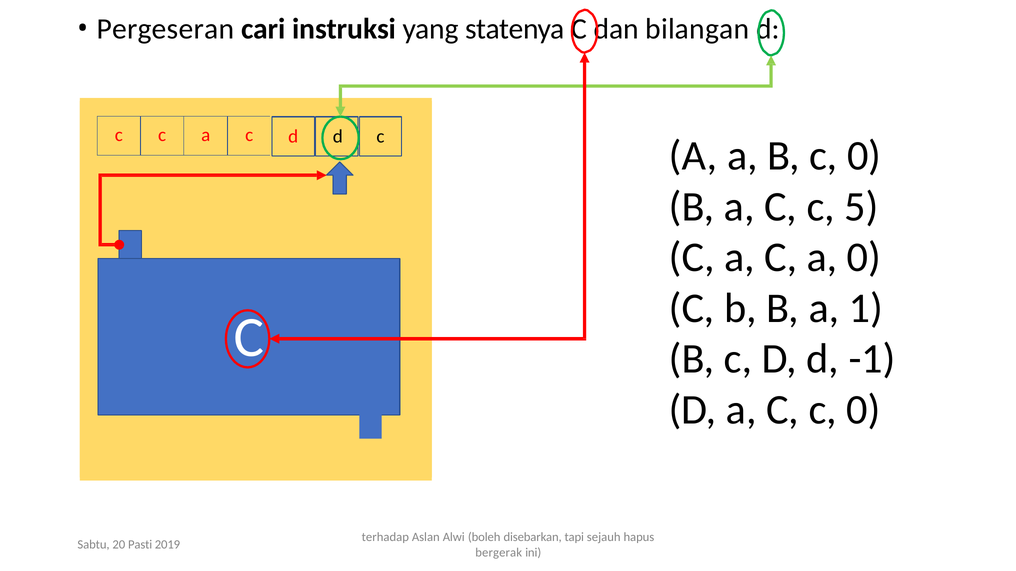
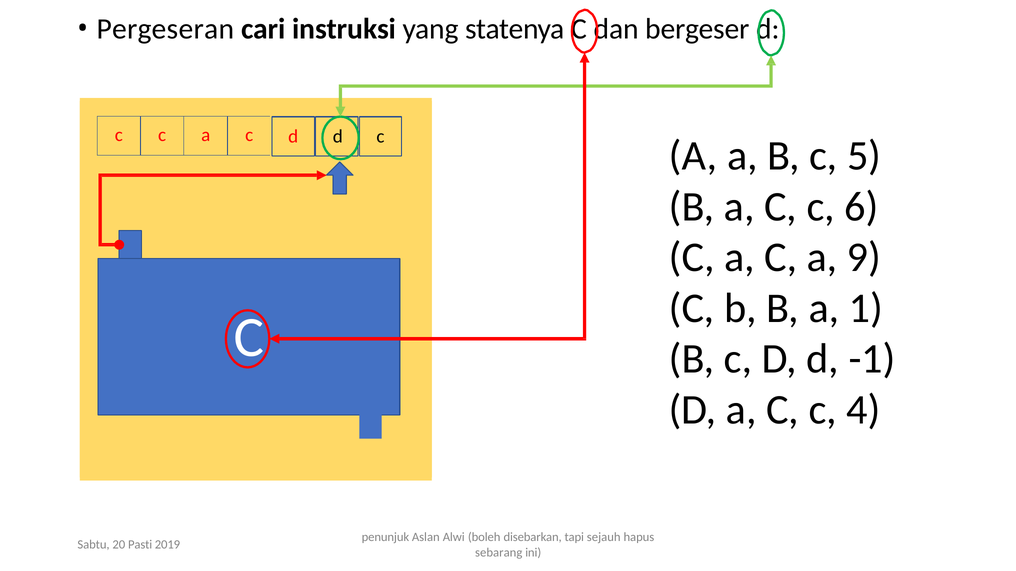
bilangan: bilangan -> bergeser
B c 0: 0 -> 5
5: 5 -> 6
a 0: 0 -> 9
C c 0: 0 -> 4
terhadap: terhadap -> penunjuk
bergerak: bergerak -> sebarang
